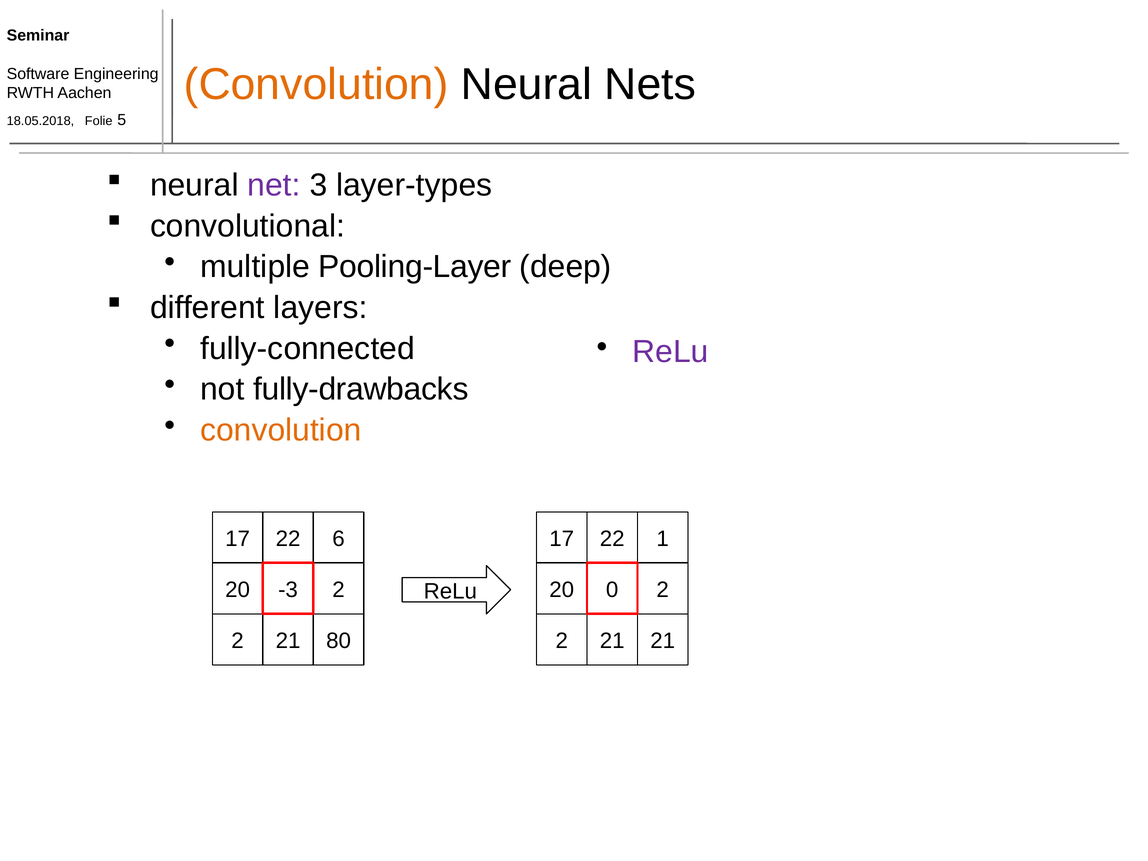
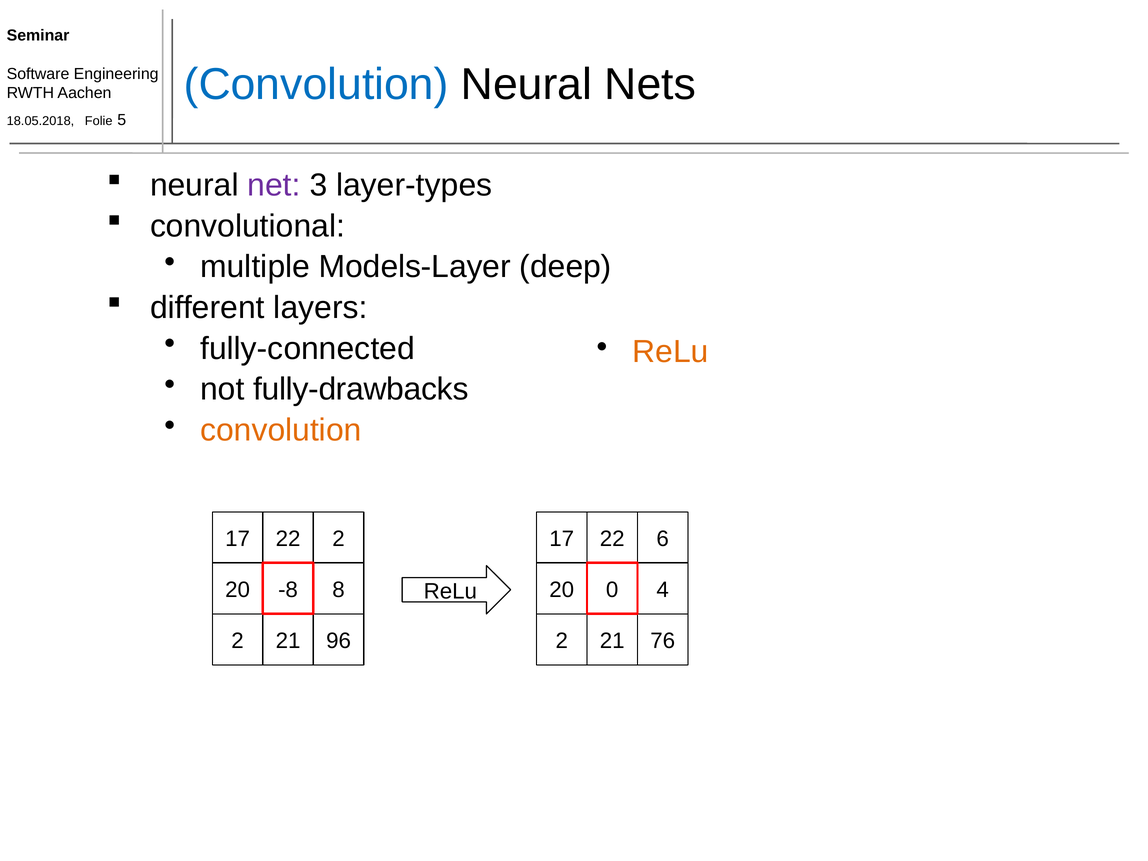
Convolution at (316, 84) colour: orange -> blue
Pooling-Layer: Pooling-Layer -> Models-Layer
ReLu at (671, 352) colour: purple -> orange
22 6: 6 -> 2
1: 1 -> 6
-3: -3 -> -8
2 at (339, 590): 2 -> 8
2 at (663, 590): 2 -> 4
80: 80 -> 96
21 21: 21 -> 76
